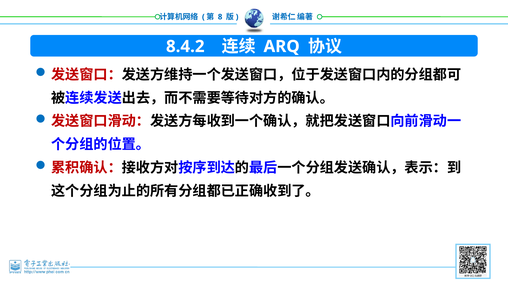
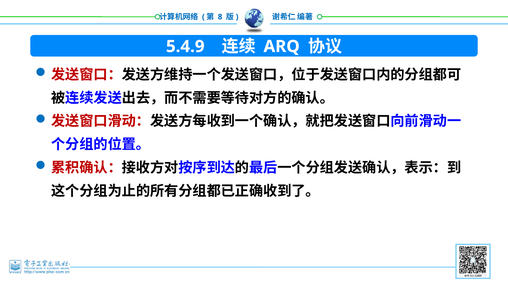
8.4.2: 8.4.2 -> 5.4.9
